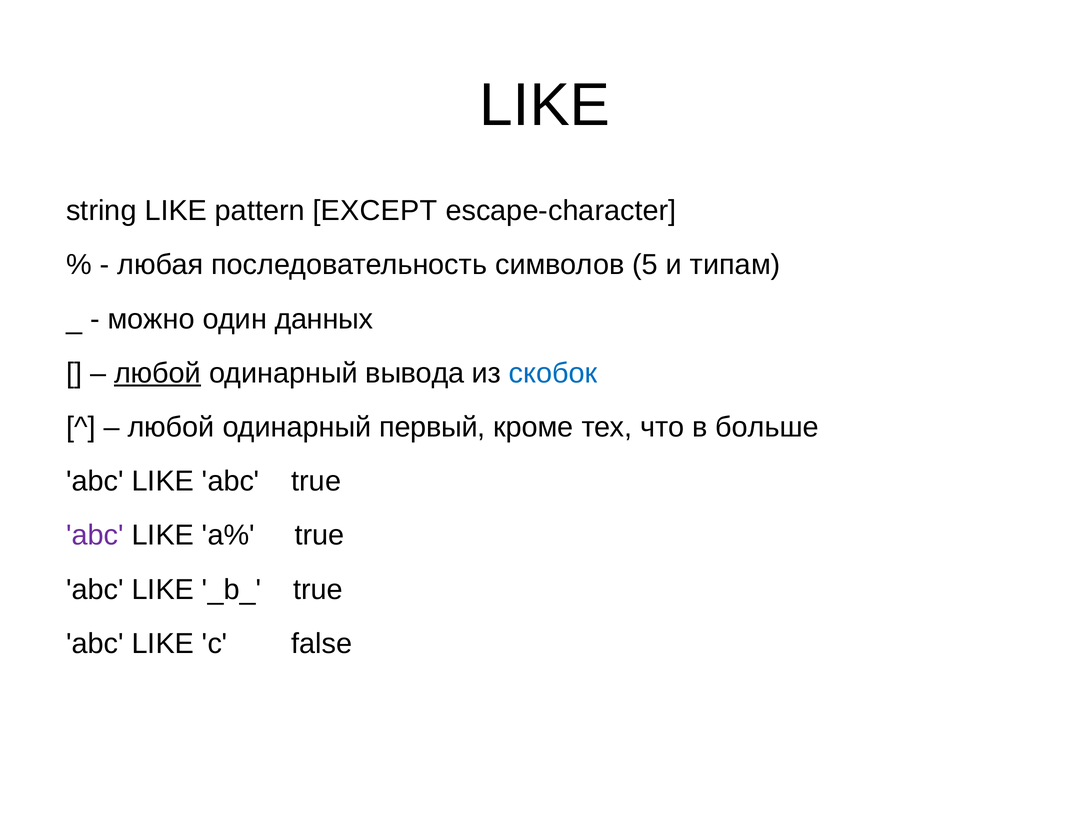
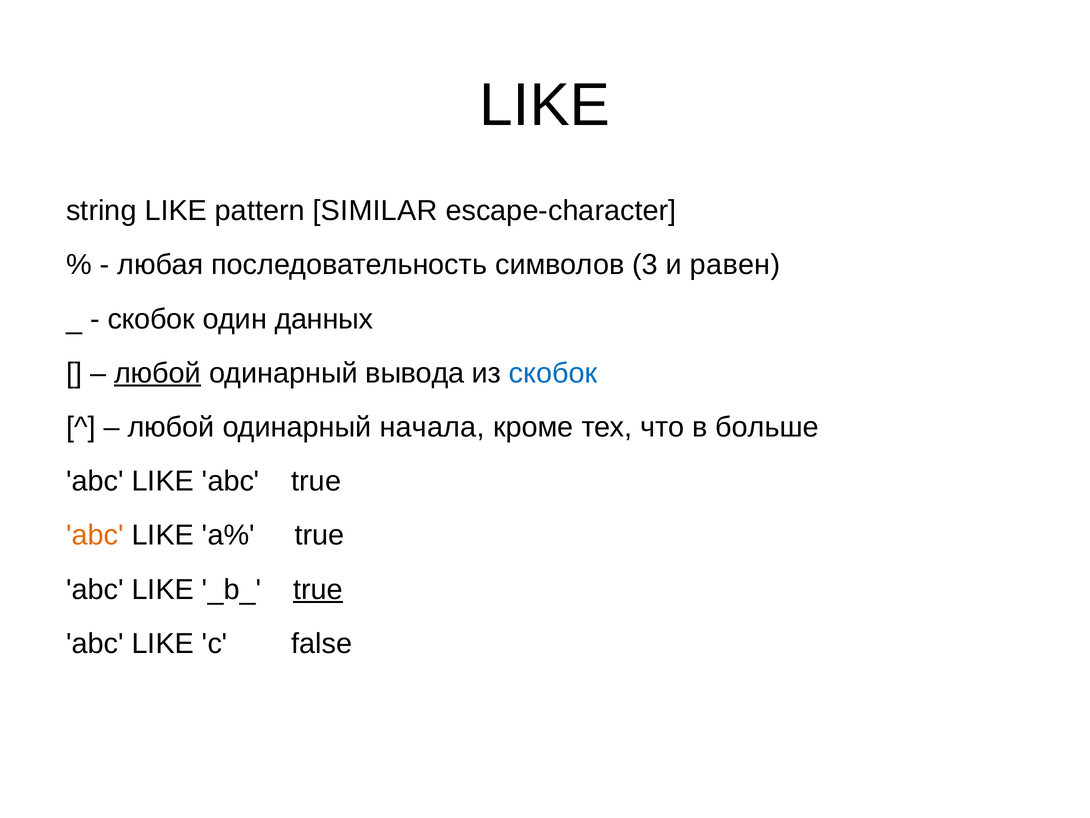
EXCEPT: EXCEPT -> SIMILAR
5: 5 -> 3
типам: типам -> равен
можно at (151, 319): можно -> скобок
первый: первый -> начала
abc at (95, 535) colour: purple -> orange
true at (318, 589) underline: none -> present
